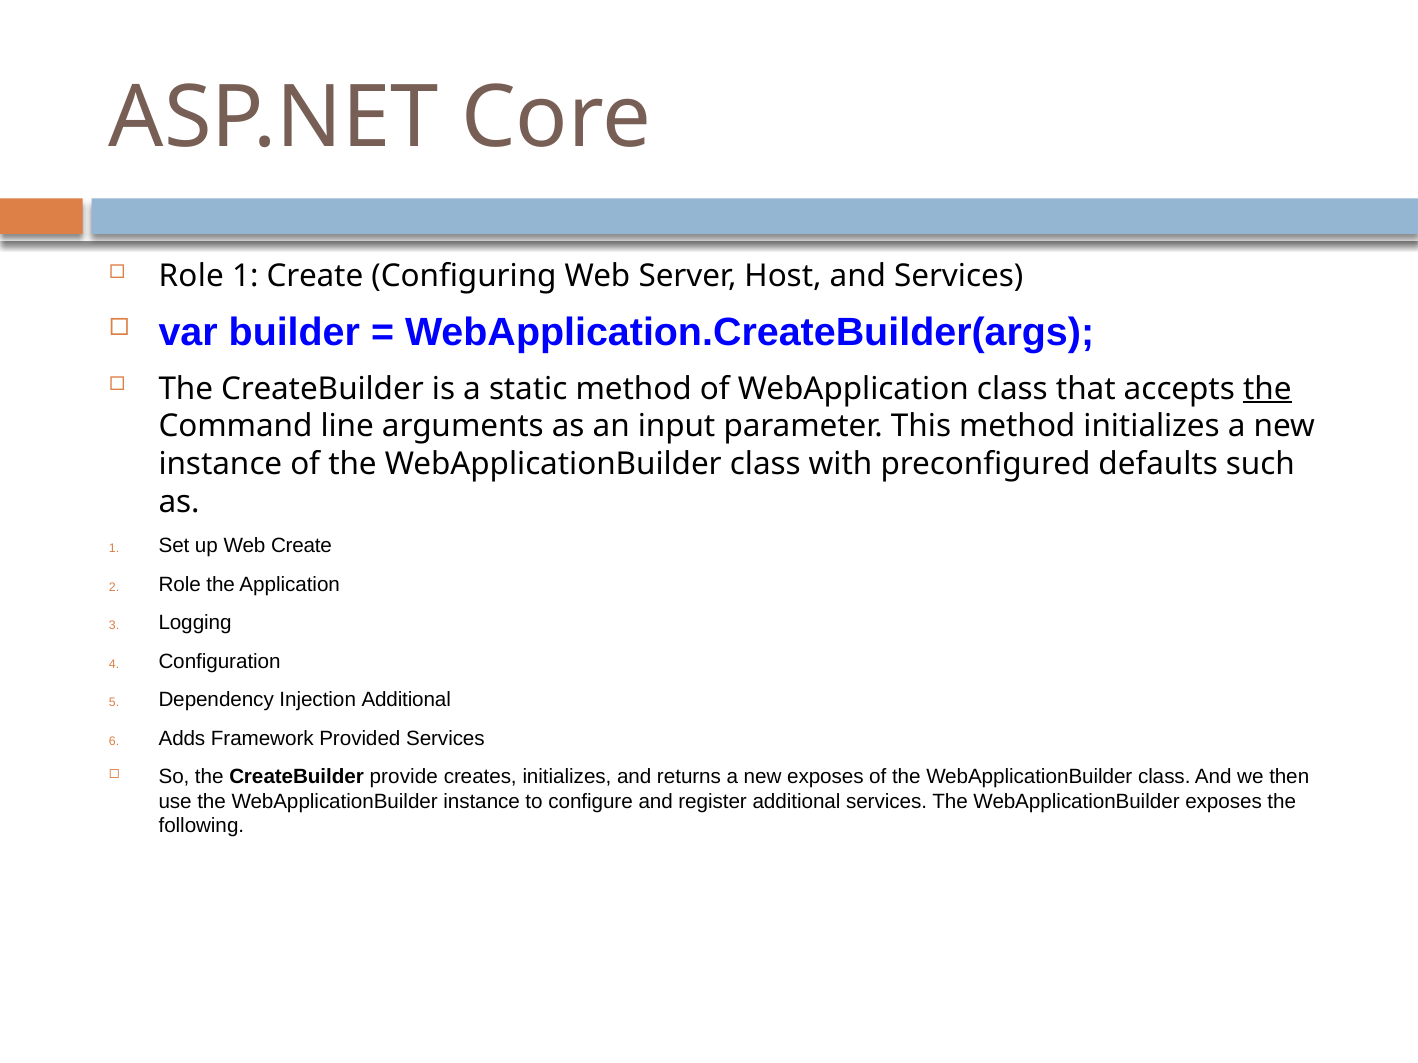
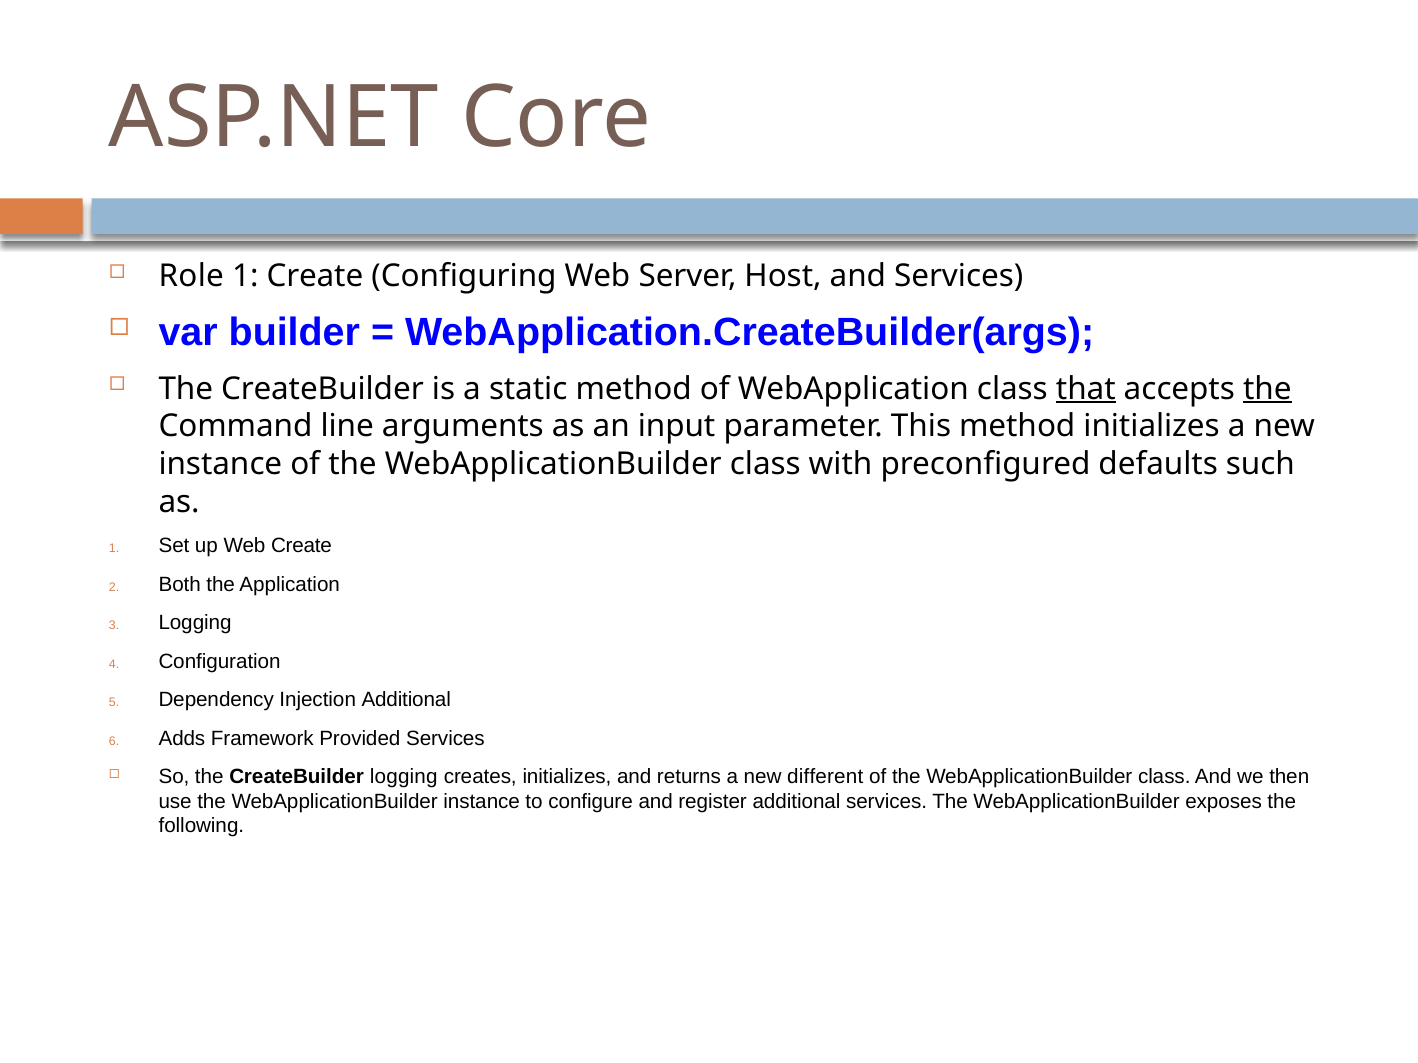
that underline: none -> present
Role at (180, 585): Role -> Both
CreateBuilder provide: provide -> logging
new exposes: exposes -> different
